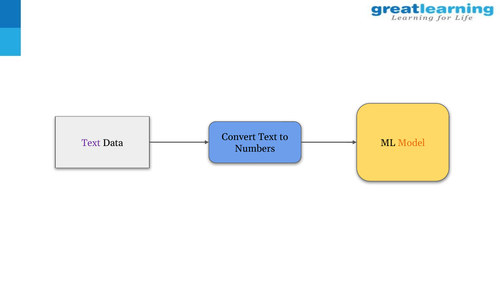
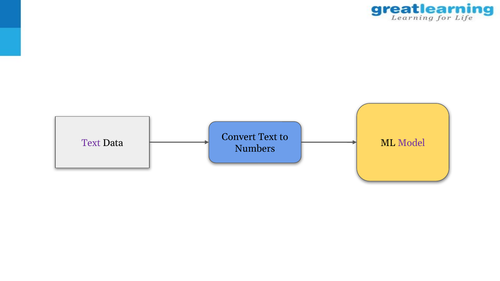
Model colour: orange -> purple
